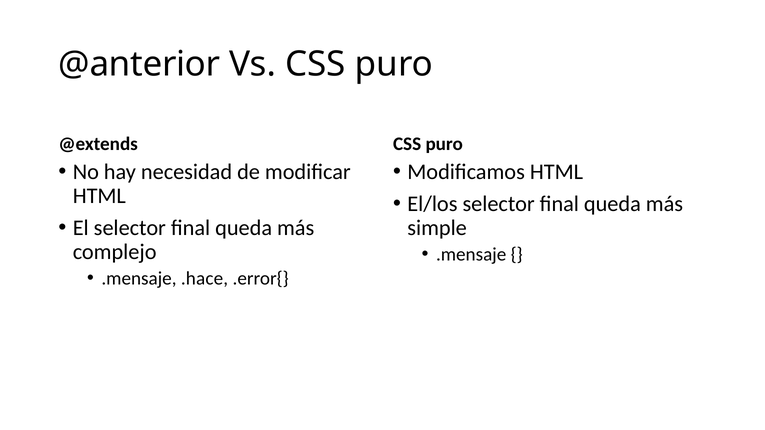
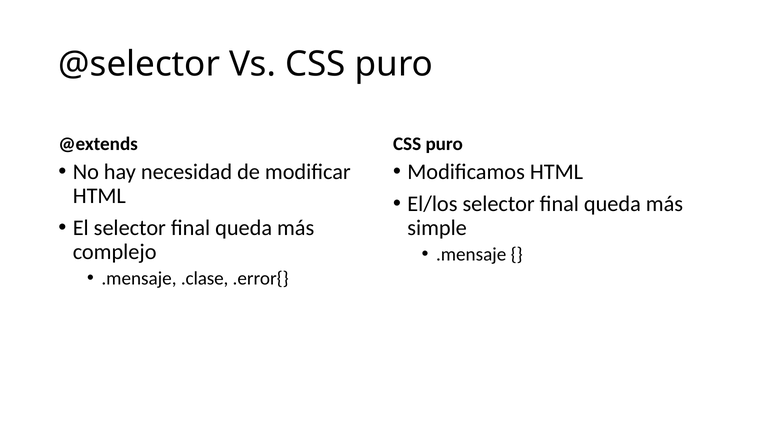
@anterior: @anterior -> @selector
.hace: .hace -> .clase
